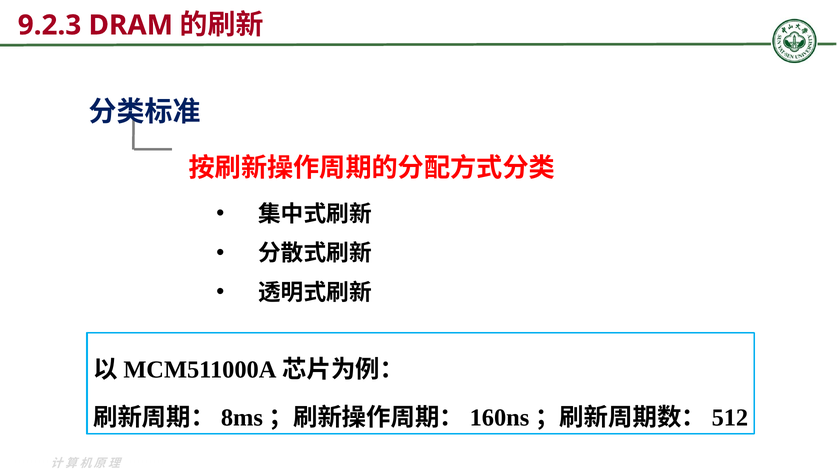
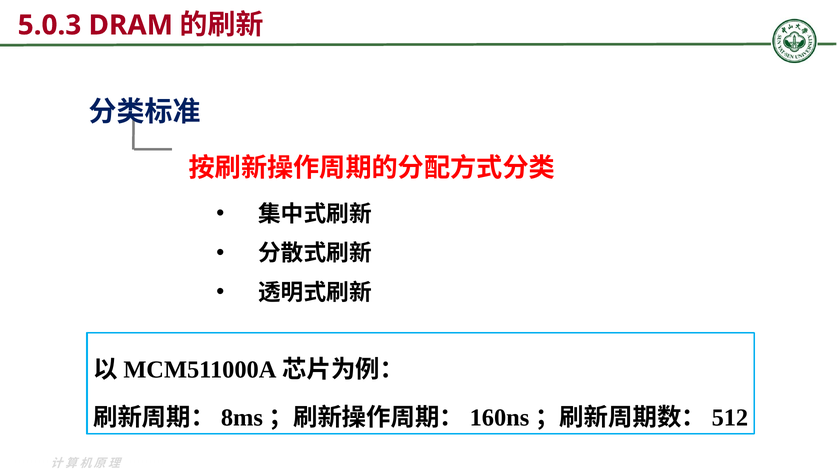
9.2.3: 9.2.3 -> 5.0.3
